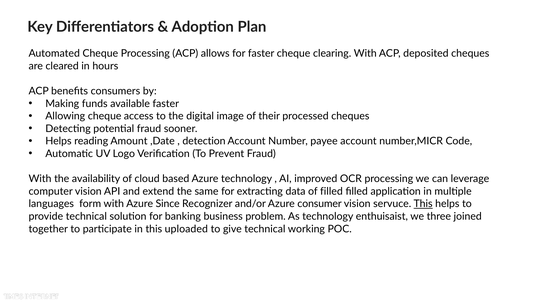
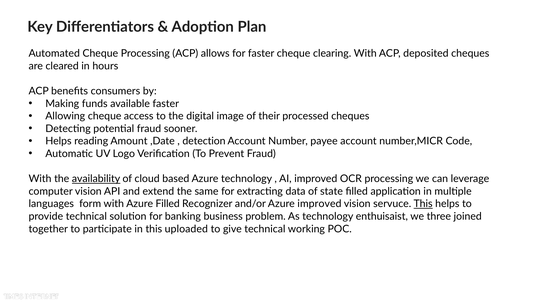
availability underline: none -> present
of filled: filled -> state
Azure Since: Since -> Filled
Azure consumer: consumer -> improved
